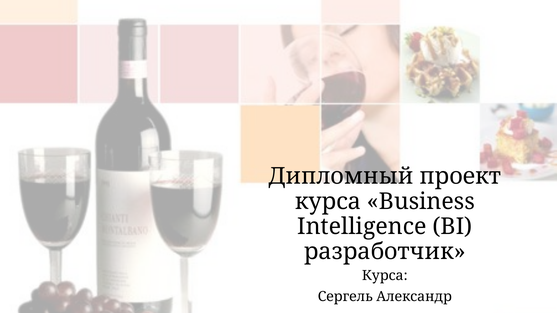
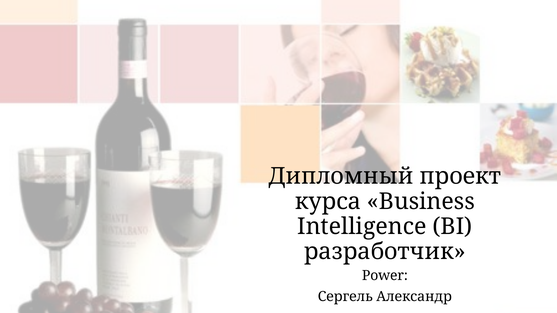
Курса at (385, 276): Курса -> Power
